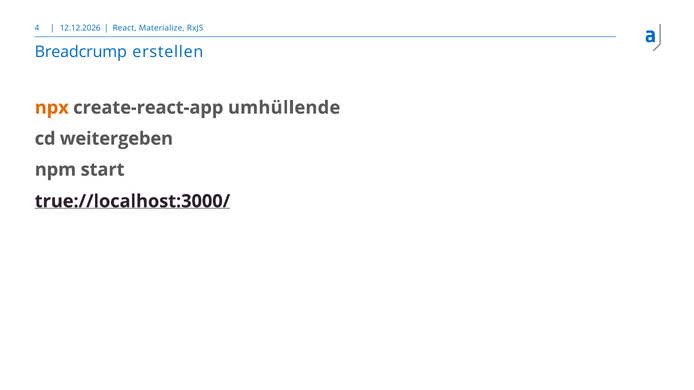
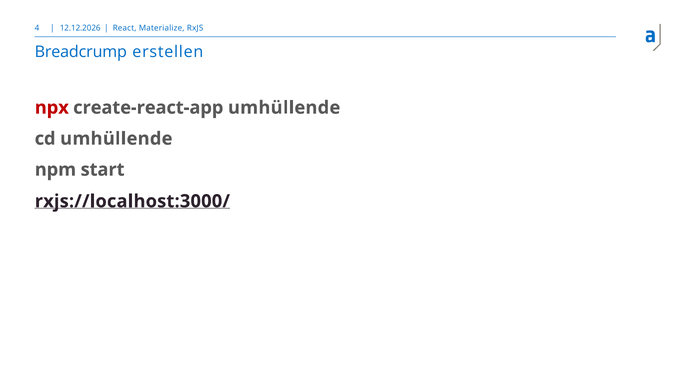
npx colour: orange -> red
cd weitergeben: weitergeben -> umhüllende
true://localhost:3000/: true://localhost:3000/ -> rxjs://localhost:3000/
